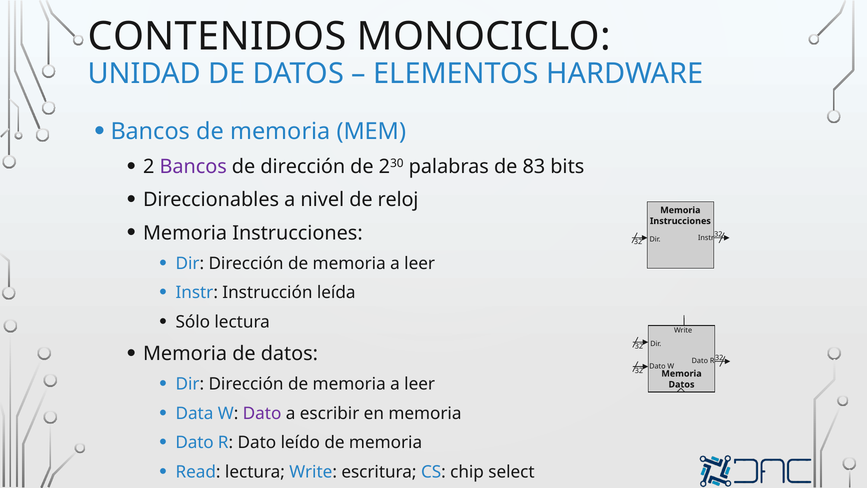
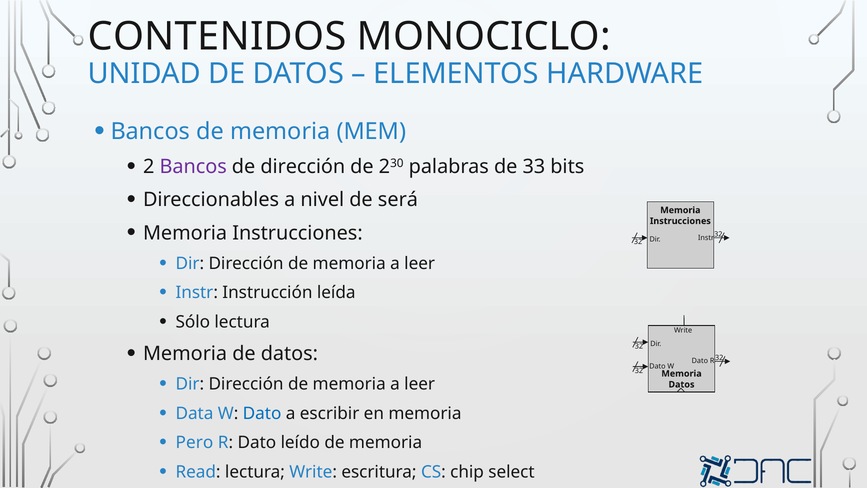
83: 83 -> 33
reloj: reloj -> será
Dato at (262, 413) colour: purple -> blue
Dato at (195, 442): Dato -> Pero
